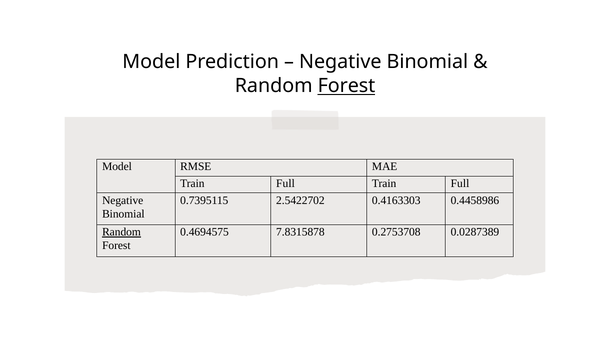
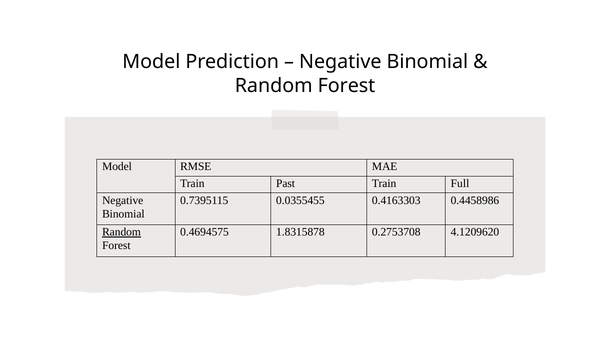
Forest at (346, 86) underline: present -> none
Full at (285, 183): Full -> Past
2.5422702: 2.5422702 -> 0.0355455
7.8315878: 7.8315878 -> 1.8315878
0.0287389: 0.0287389 -> 4.1209620
